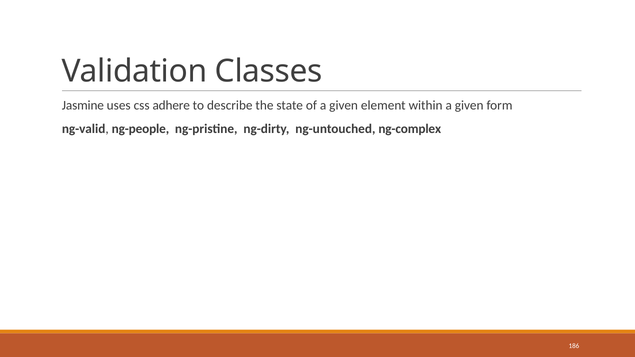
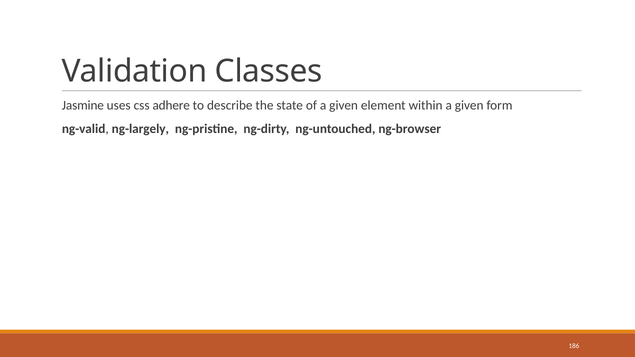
ng-people: ng-people -> ng-largely
ng-complex: ng-complex -> ng-browser
